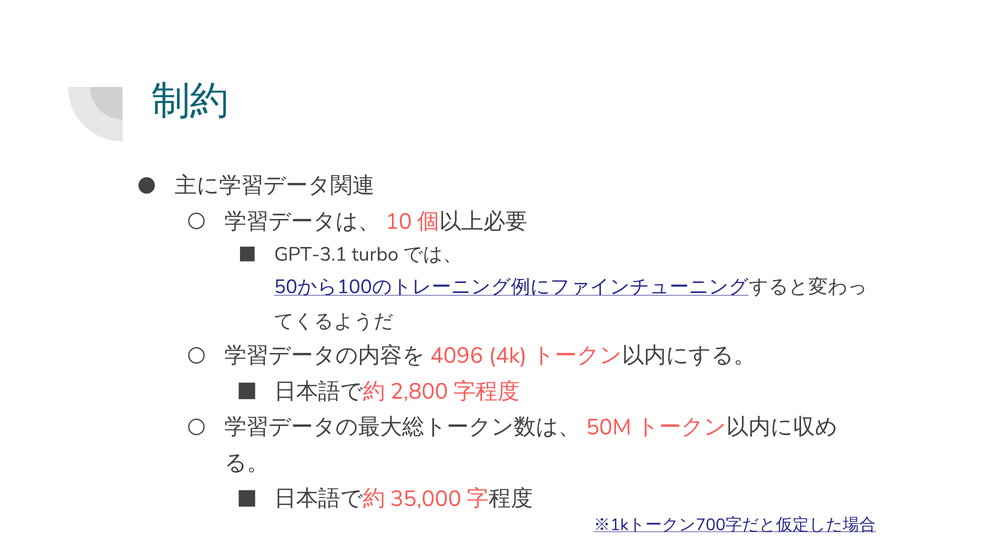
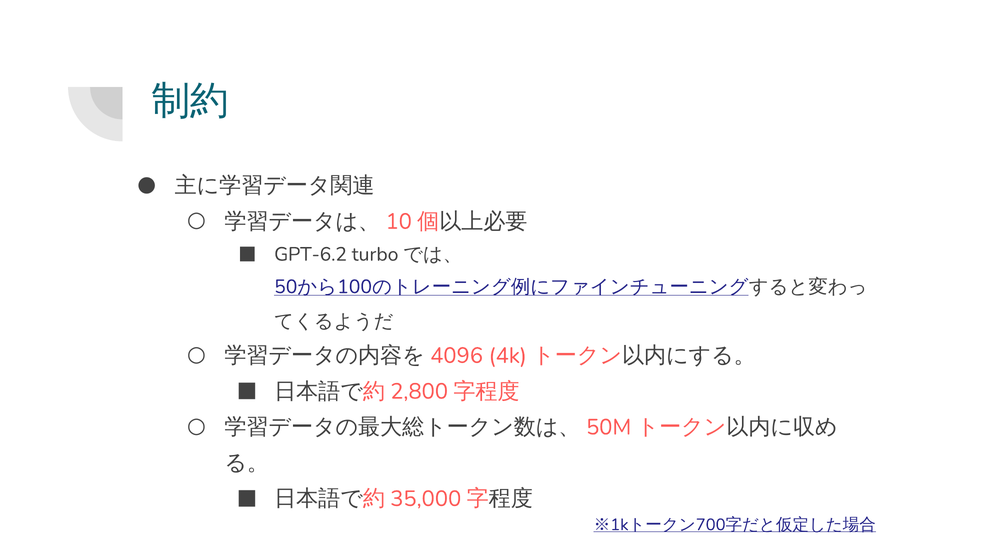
GPT-3.1: GPT-3.1 -> GPT-6.2
